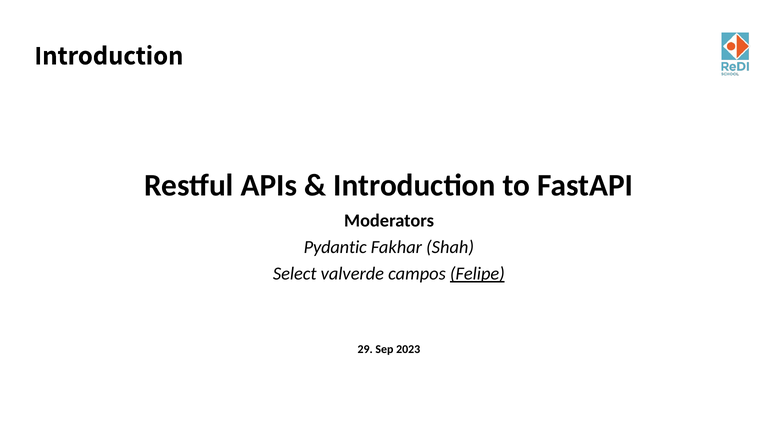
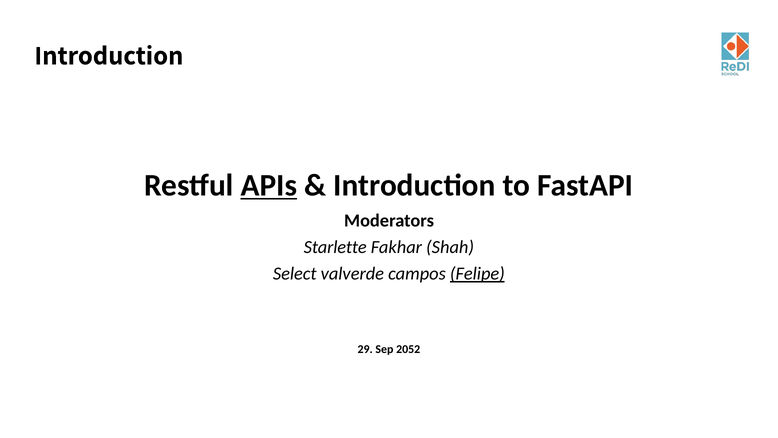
APIs underline: none -> present
Pydantic: Pydantic -> Starlette
2023: 2023 -> 2052
